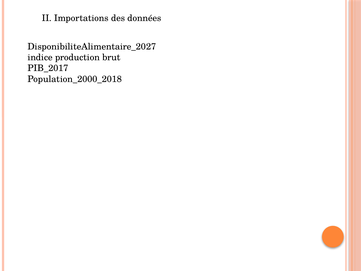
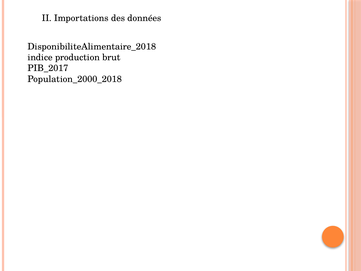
DisponibiliteAlimentaire_2027: DisponibiliteAlimentaire_2027 -> DisponibiliteAlimentaire_2018
